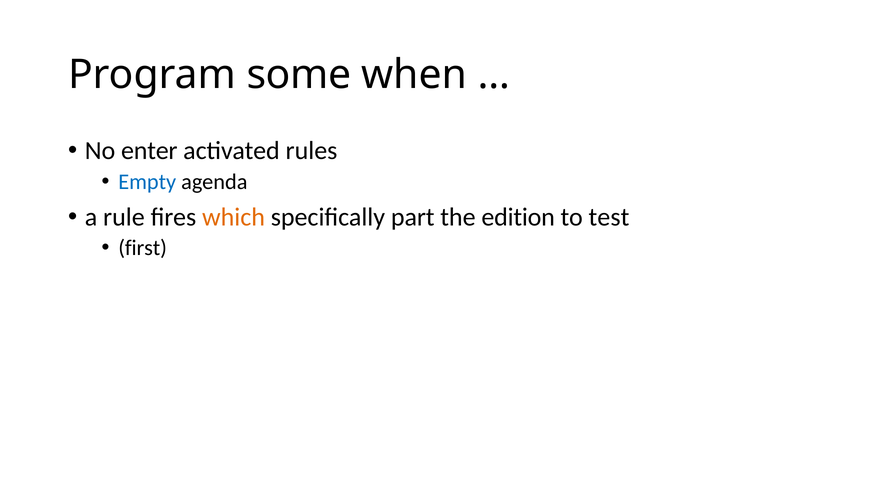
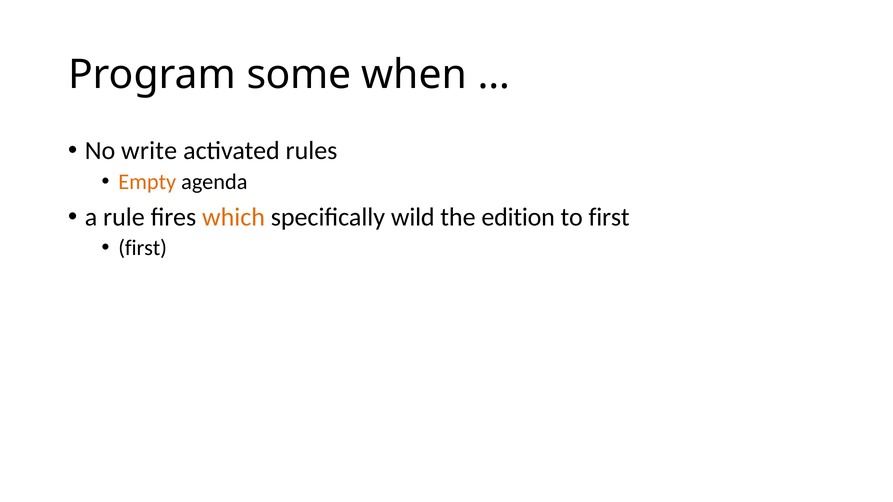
enter: enter -> write
Empty colour: blue -> orange
part: part -> wild
to test: test -> first
